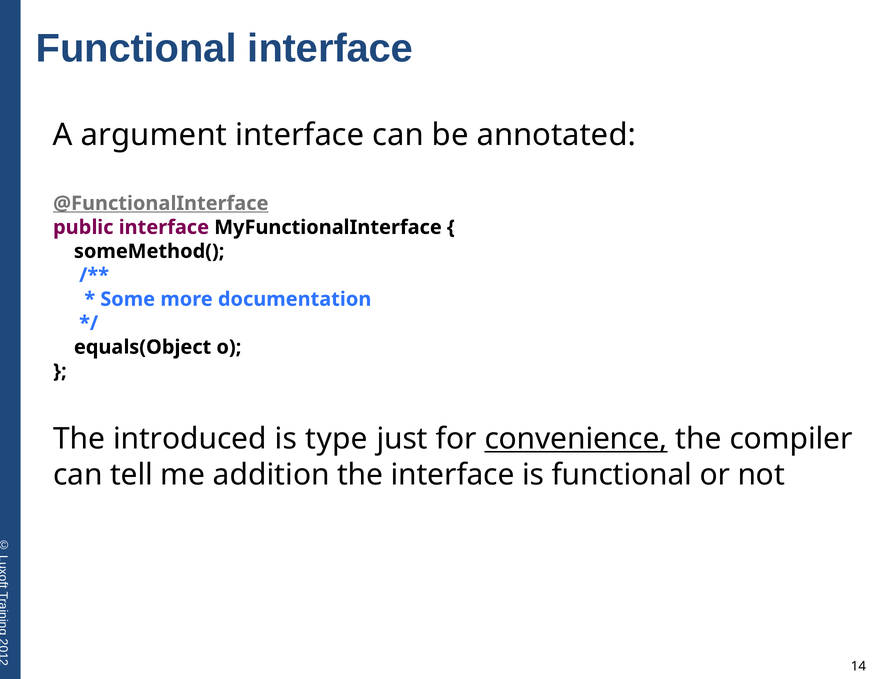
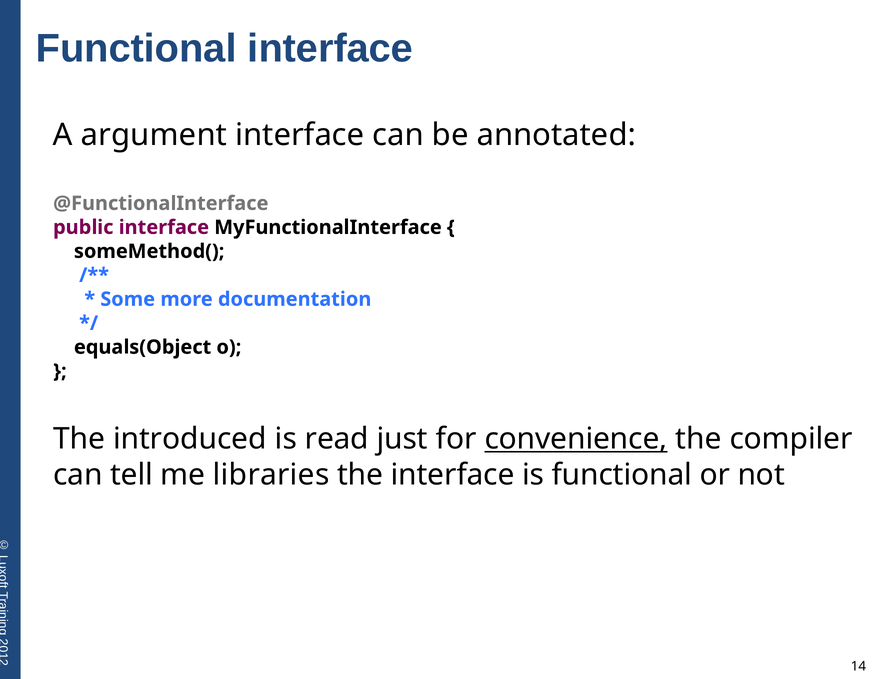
@FunctionalInterface underline: present -> none
type: type -> read
addition: addition -> libraries
